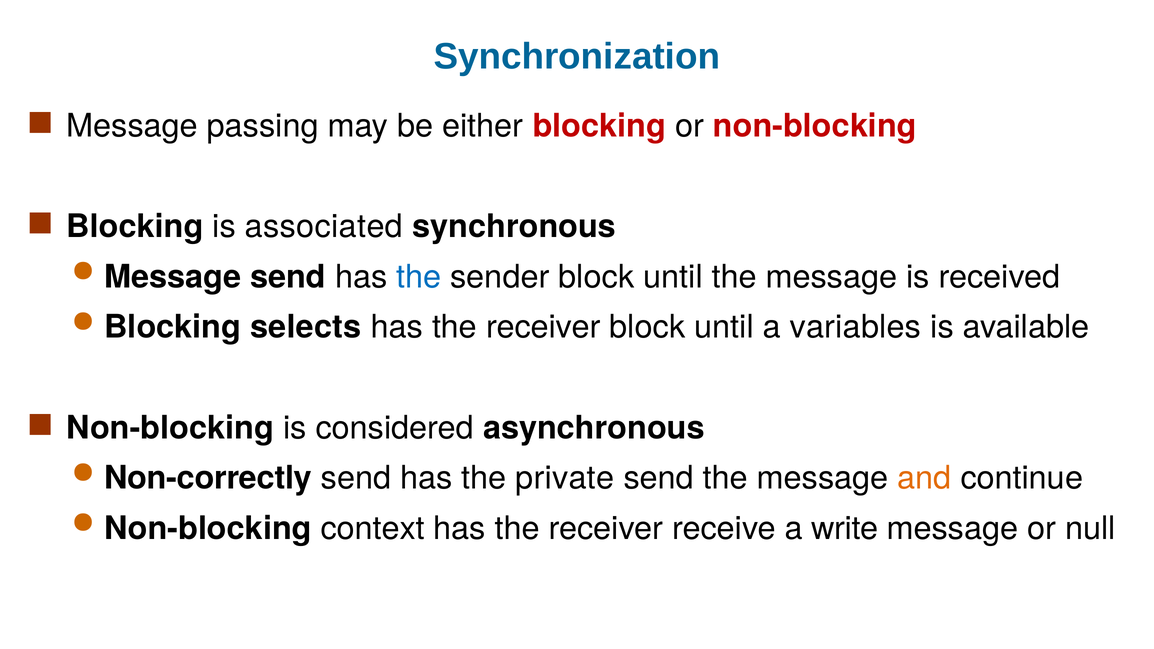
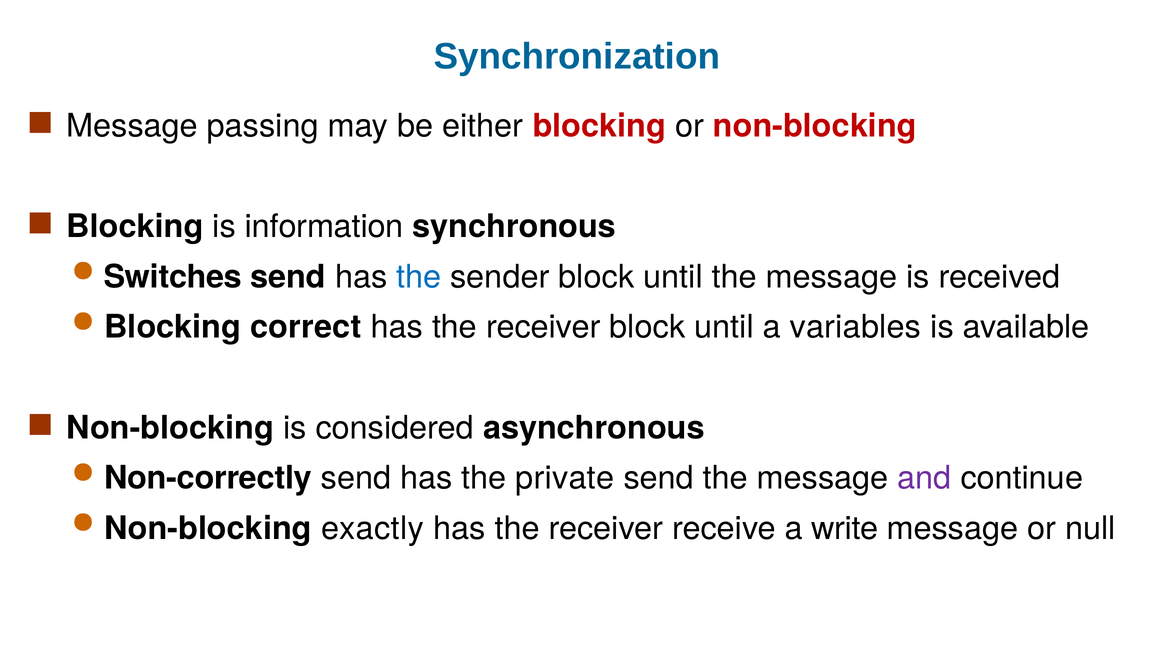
associated: associated -> information
Message at (173, 277): Message -> Switches
selects: selects -> correct
and colour: orange -> purple
context: context -> exactly
